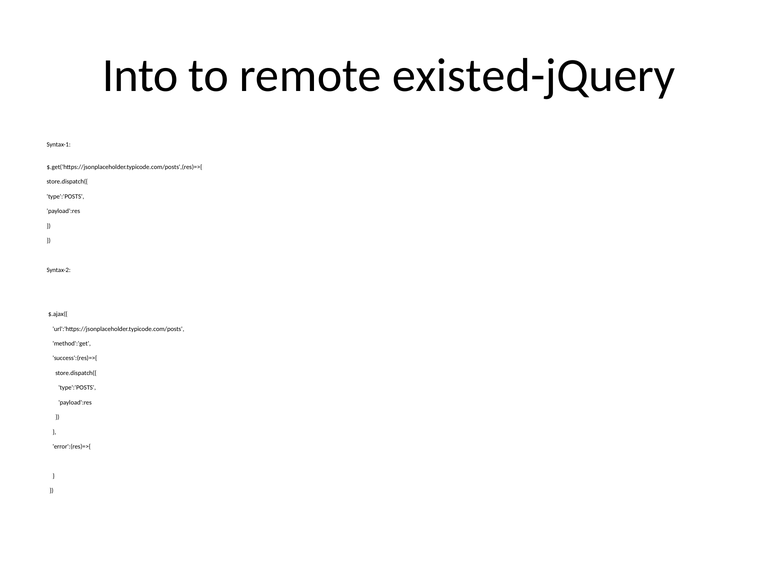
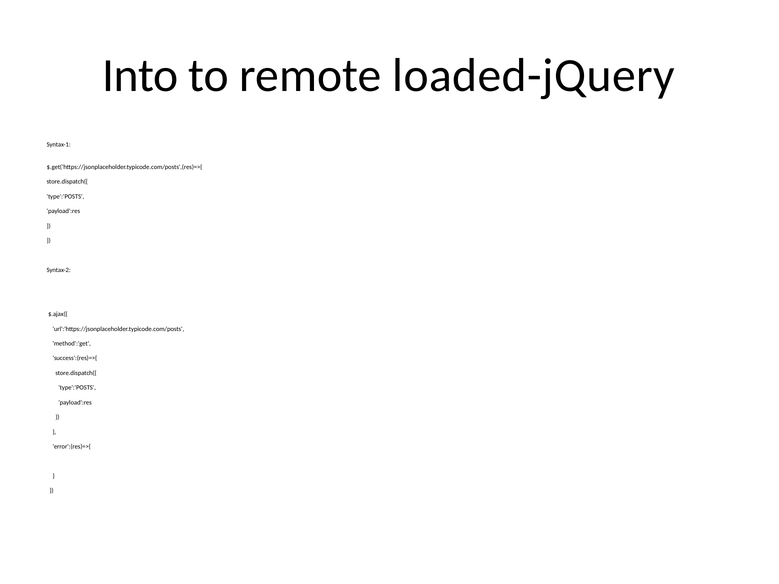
existed-jQuery: existed-jQuery -> loaded-jQuery
